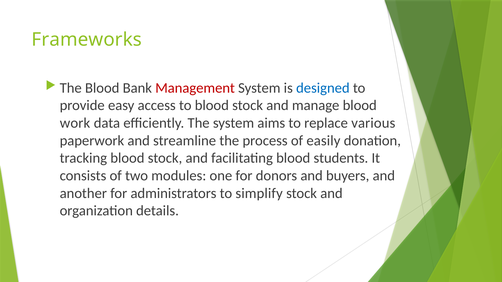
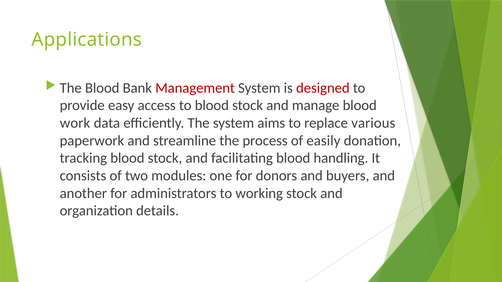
Frameworks: Frameworks -> Applications
designed colour: blue -> red
students: students -> handling
simplify: simplify -> working
